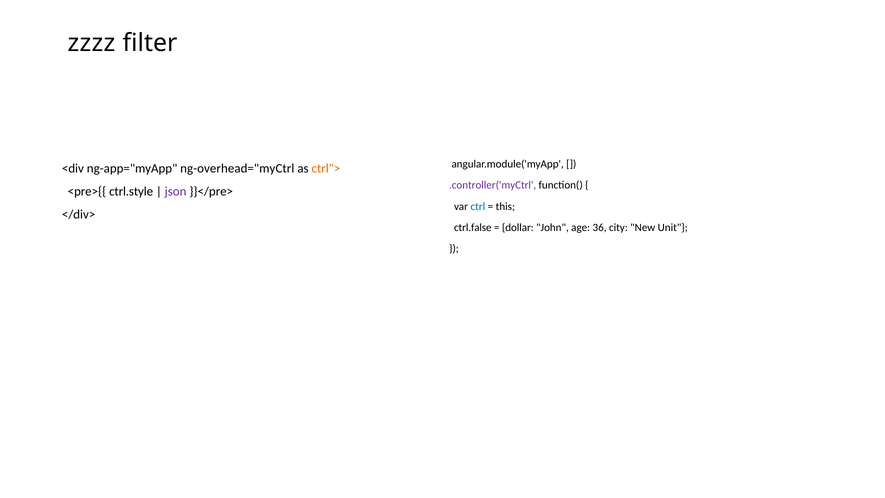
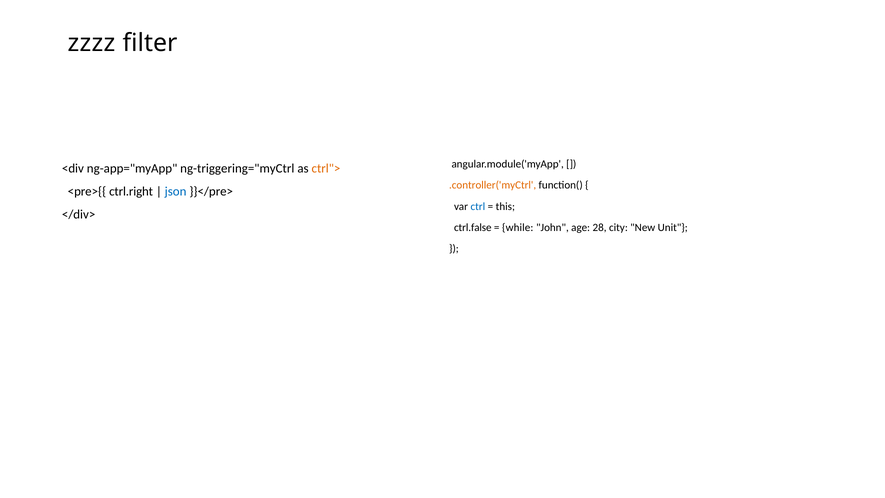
ng-overhead="myCtrl: ng-overhead="myCtrl -> ng-triggering="myCtrl
.controller('myCtrl colour: purple -> orange
ctrl.style: ctrl.style -> ctrl.right
json colour: purple -> blue
dollar: dollar -> while
36: 36 -> 28
